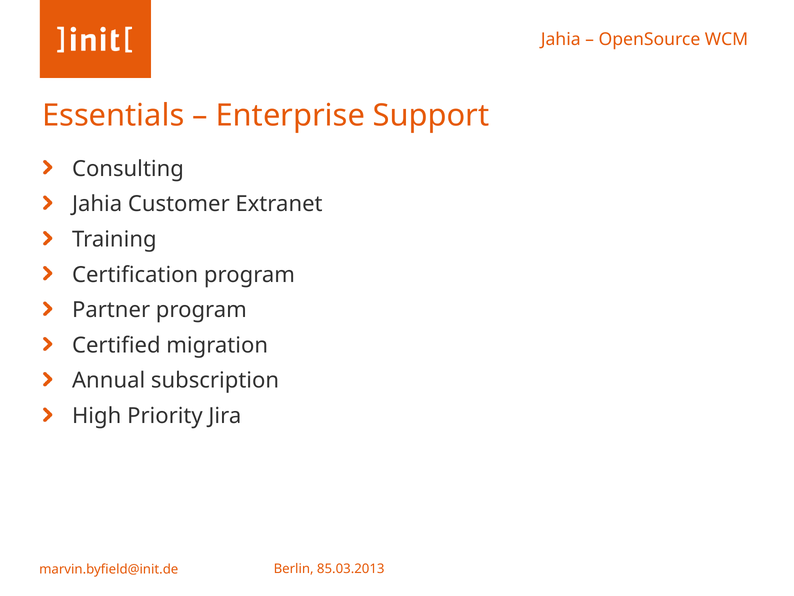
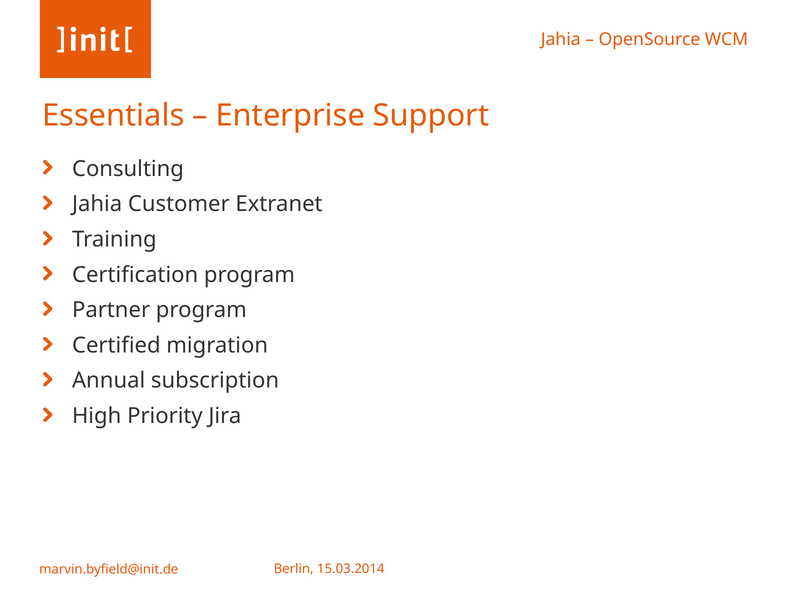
85.03.2013: 85.03.2013 -> 15.03.2014
